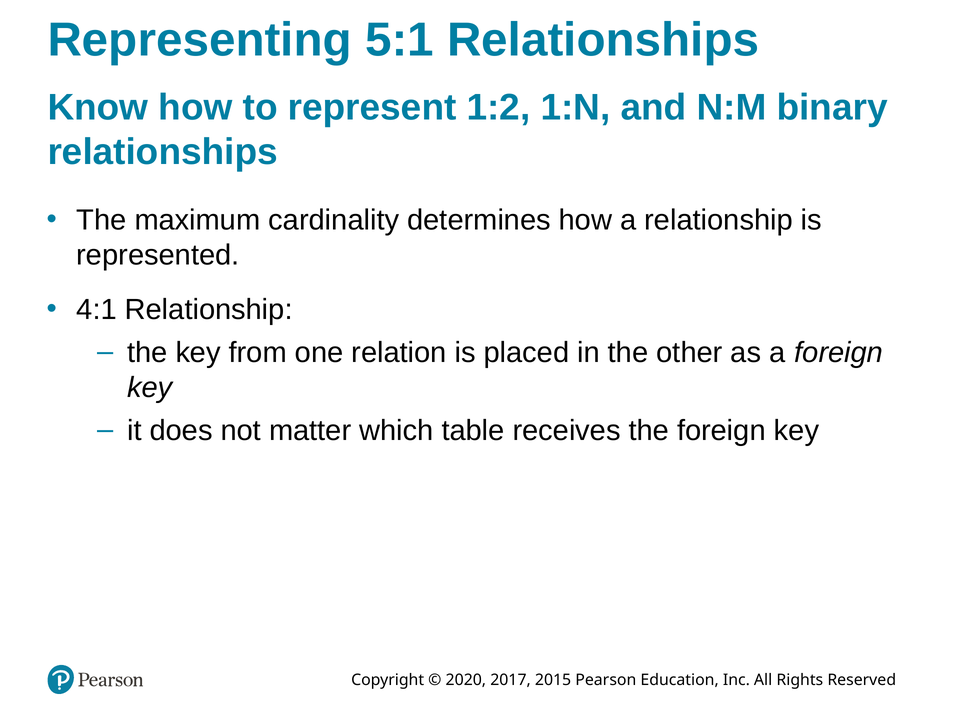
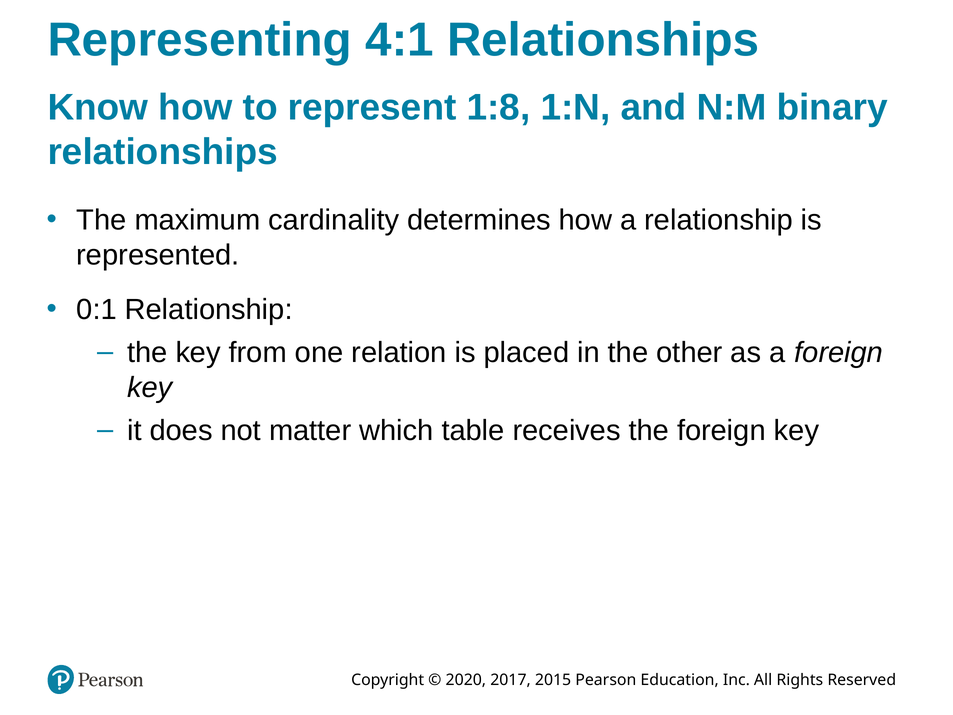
5:1: 5:1 -> 4:1
1:2: 1:2 -> 1:8
4:1: 4:1 -> 0:1
